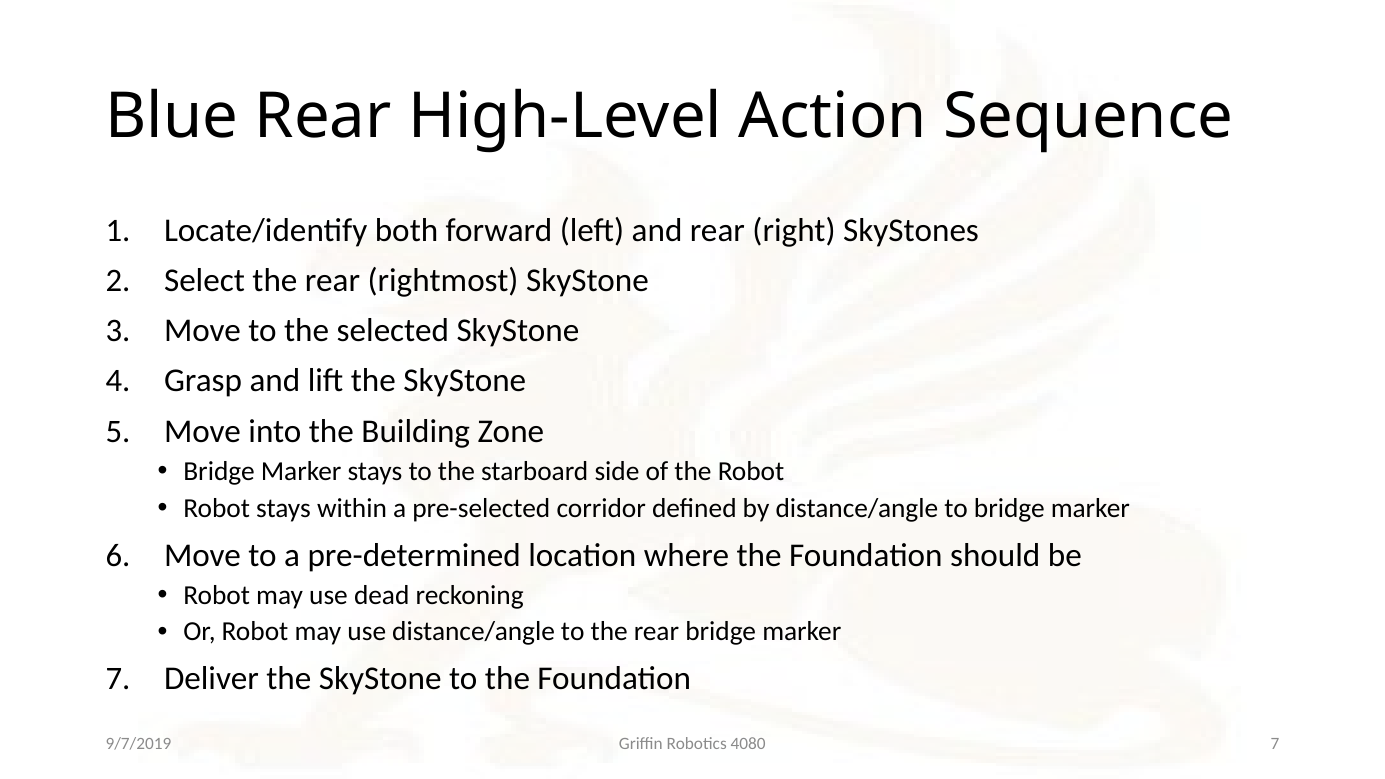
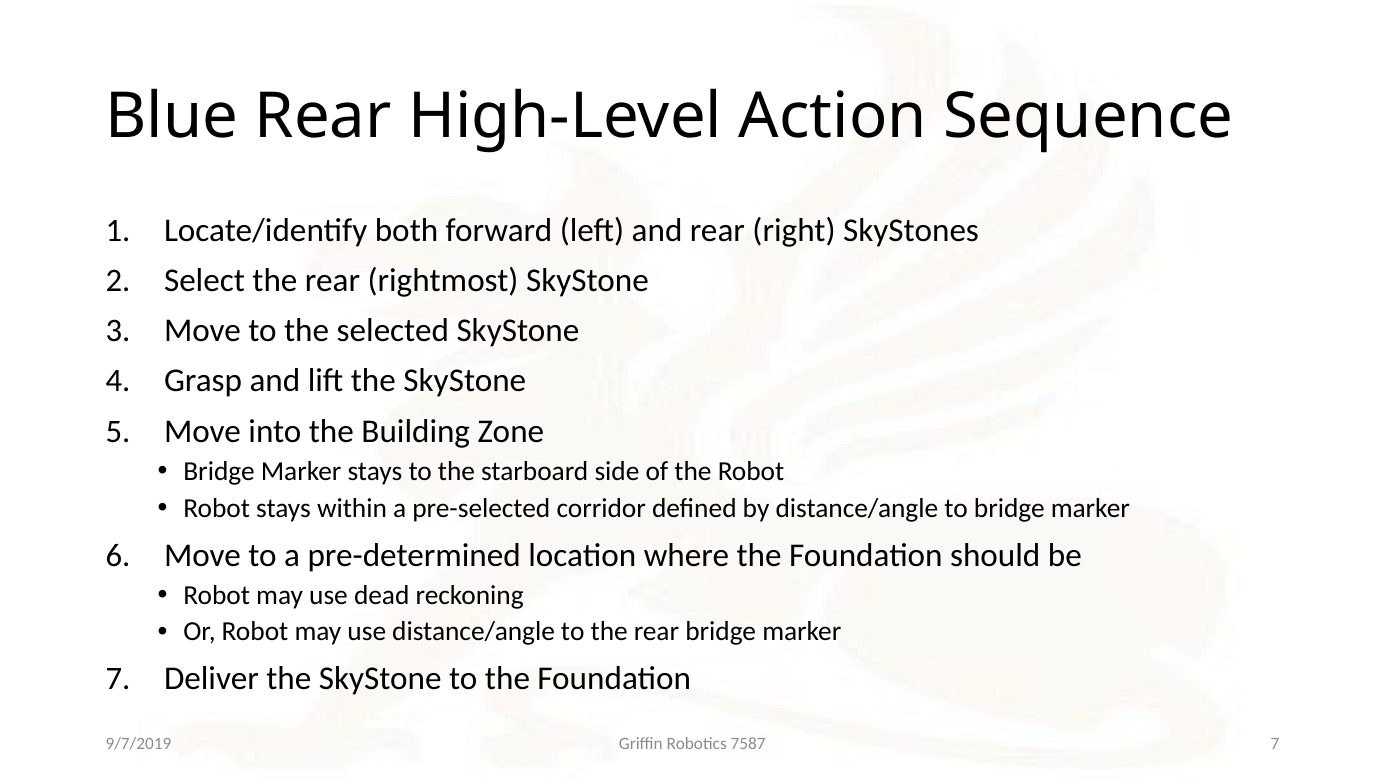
4080: 4080 -> 7587
